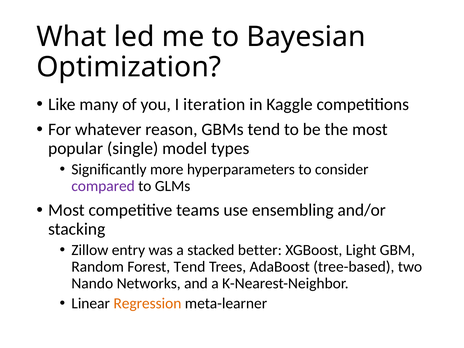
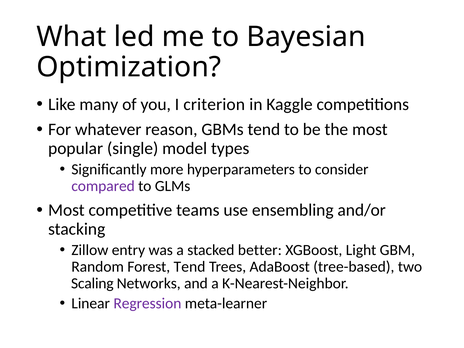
iteration: iteration -> criterion
Nando: Nando -> Scaling
Regression colour: orange -> purple
